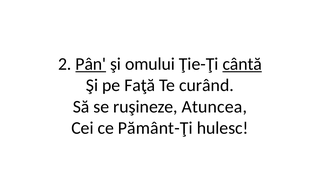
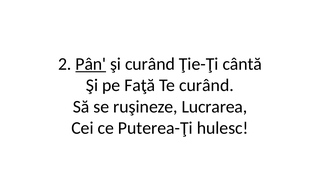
şi omului: omului -> curând
cântă underline: present -> none
Atuncea: Atuncea -> Lucrarea
Pământ-Ţi: Pământ-Ţi -> Puterea-Ţi
